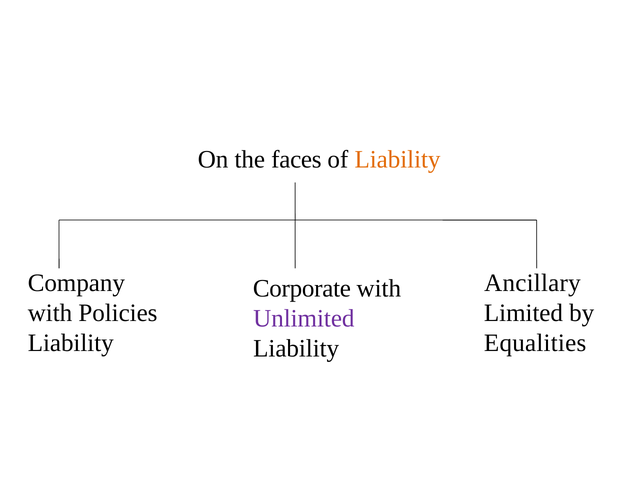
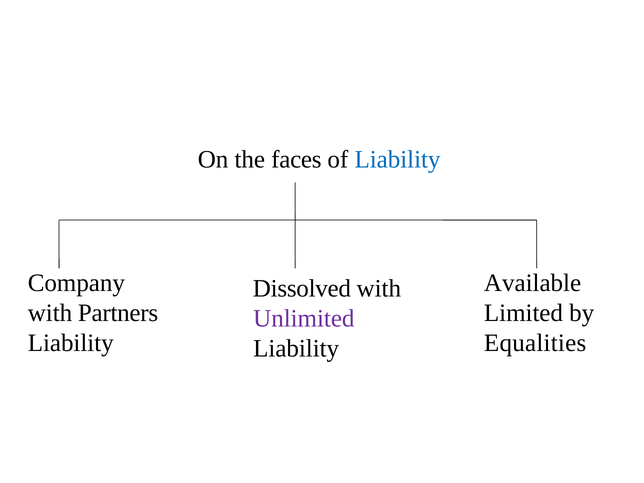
Liability at (398, 159) colour: orange -> blue
Ancillary: Ancillary -> Available
Corporate: Corporate -> Dissolved
Policies: Policies -> Partners
